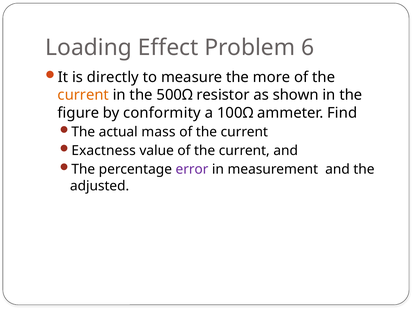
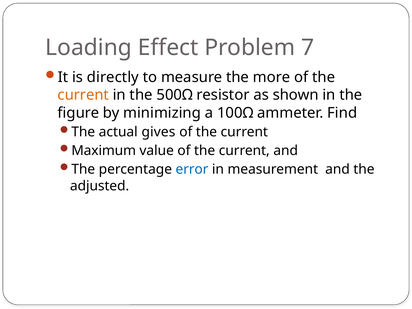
6: 6 -> 7
conformity: conformity -> minimizing
mass: mass -> gives
Exactness: Exactness -> Maximum
error colour: purple -> blue
